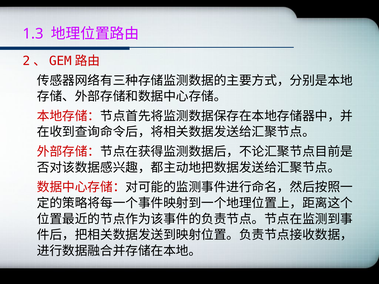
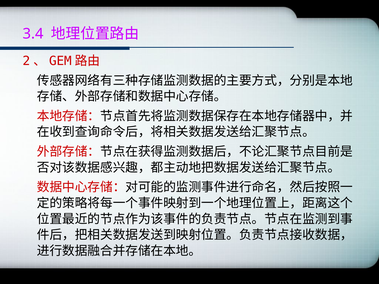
1.3: 1.3 -> 3.4
